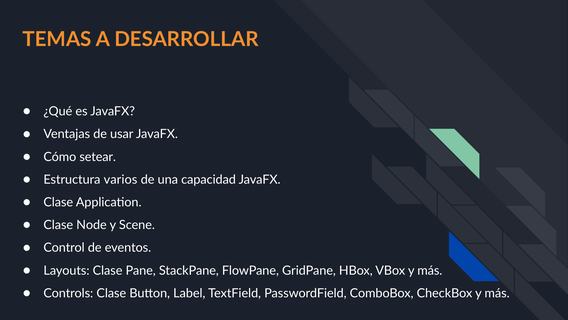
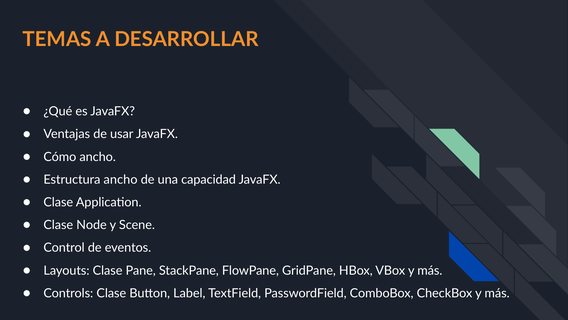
Cómo setear: setear -> ancho
Estructura varios: varios -> ancho
